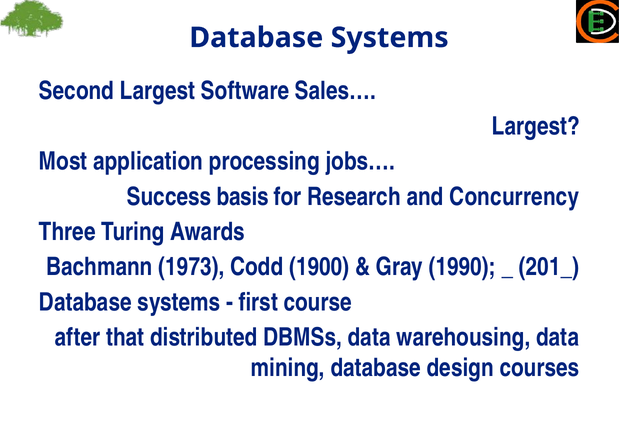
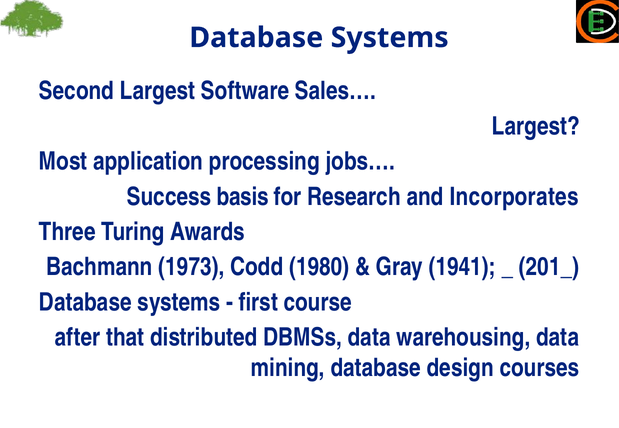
Concurrency: Concurrency -> Incorporates
1900: 1900 -> 1980
1990: 1990 -> 1941
